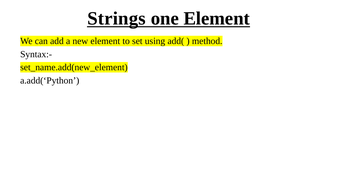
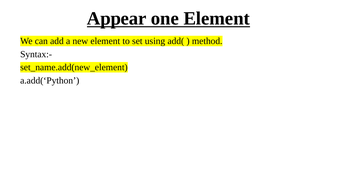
Strings: Strings -> Appear
